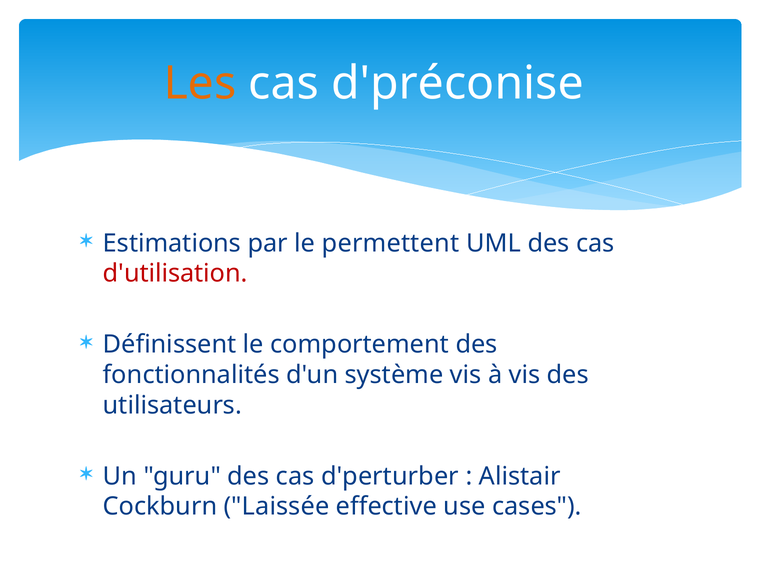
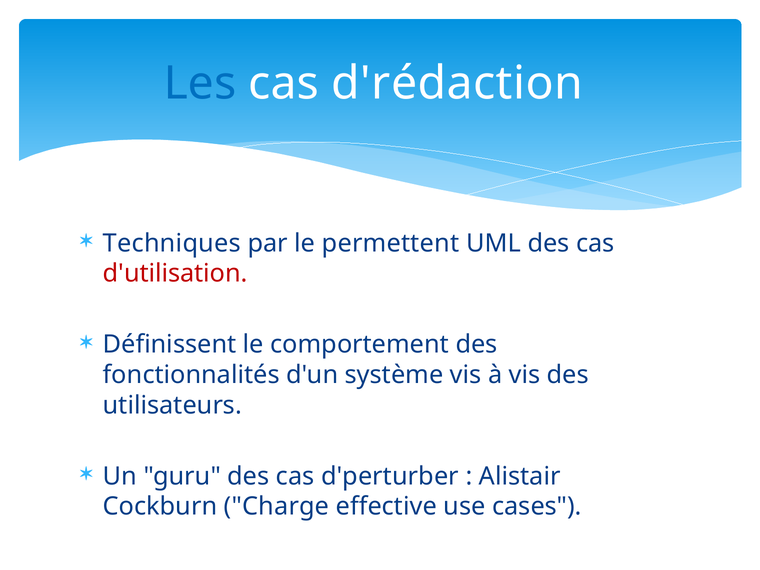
Les colour: orange -> blue
d'préconise: d'préconise -> d'rédaction
Estimations: Estimations -> Techniques
Laissée: Laissée -> Charge
